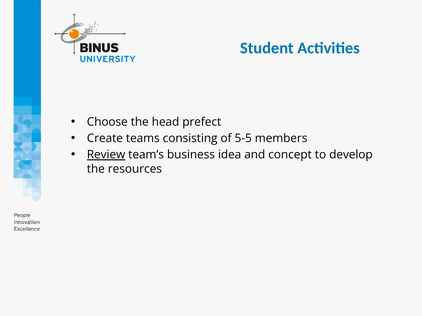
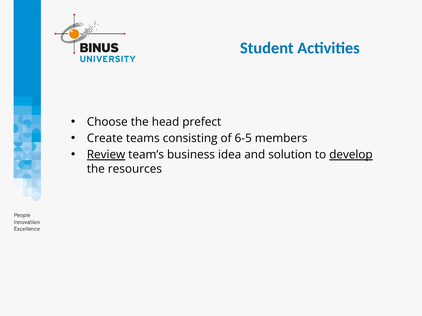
5-5: 5-5 -> 6-5
concept: concept -> solution
develop underline: none -> present
